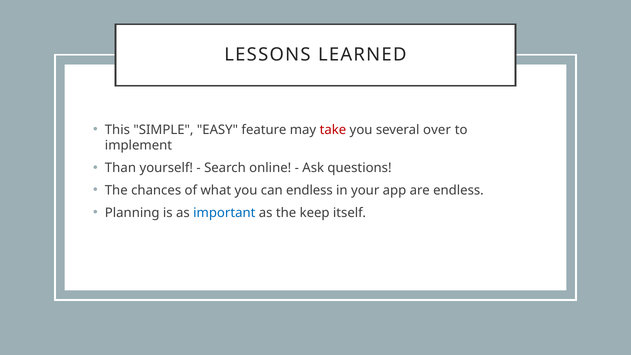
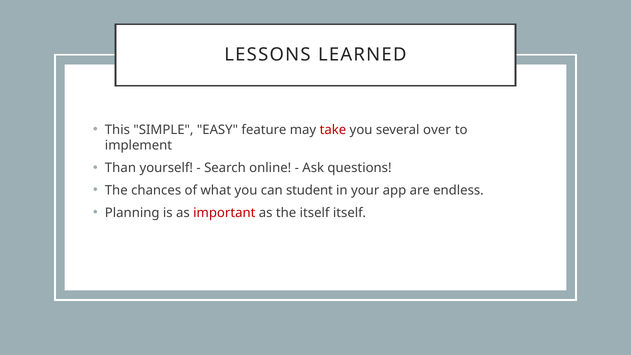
can endless: endless -> student
important colour: blue -> red
the keep: keep -> itself
